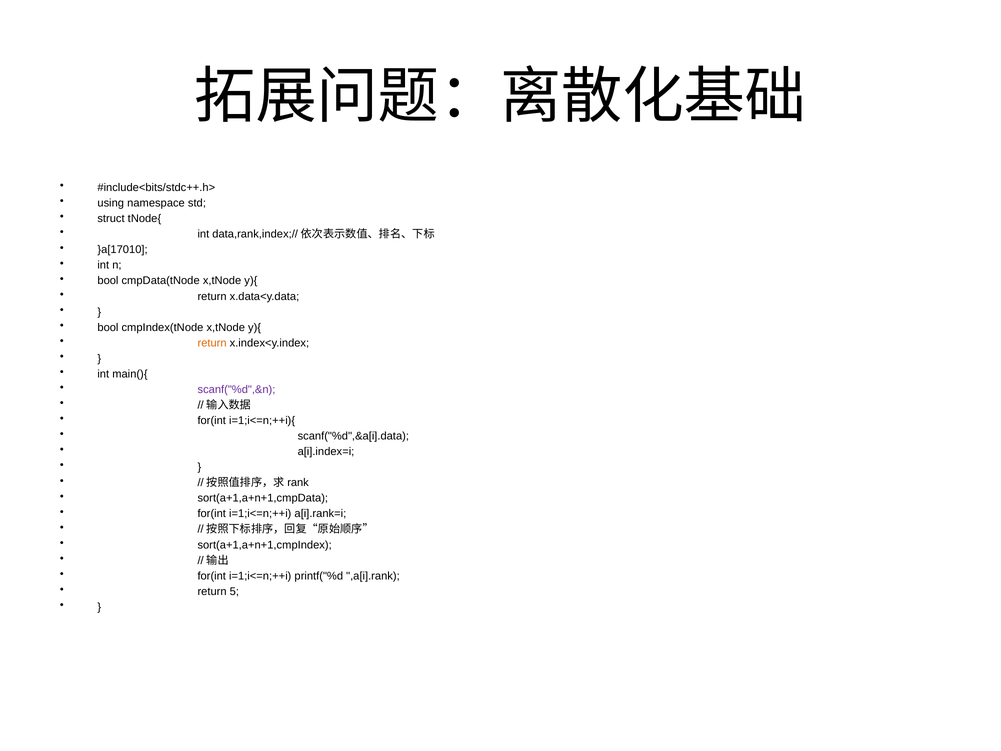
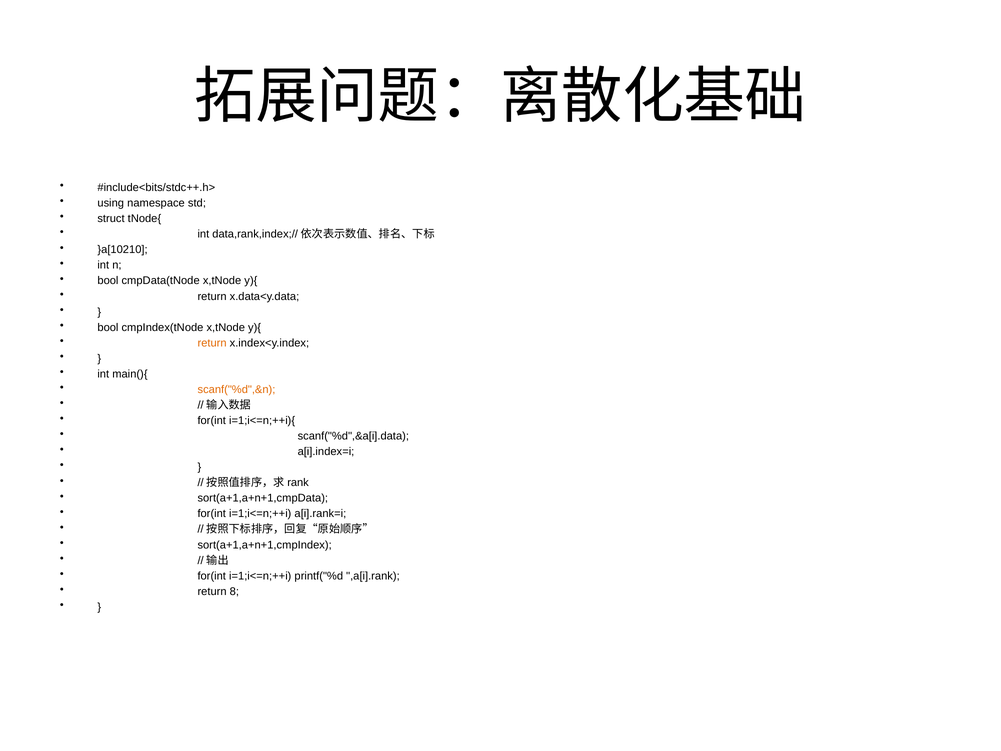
}a[17010: }a[17010 -> }a[10210
scanf("%d",&n colour: purple -> orange
5: 5 -> 8
